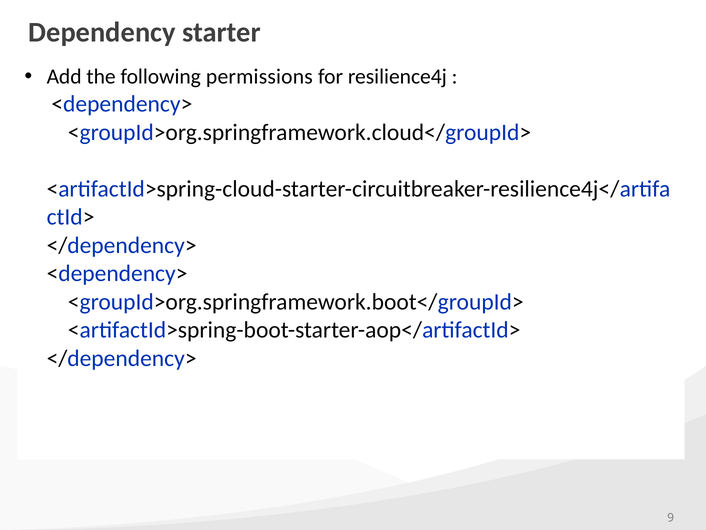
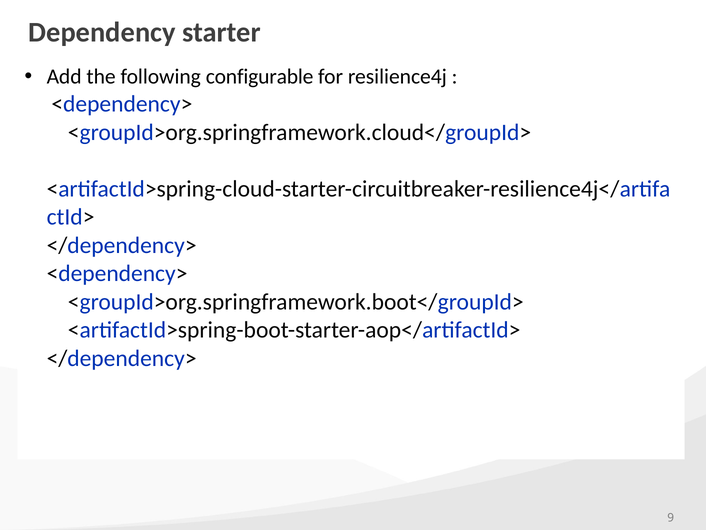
permissions: permissions -> configurable
